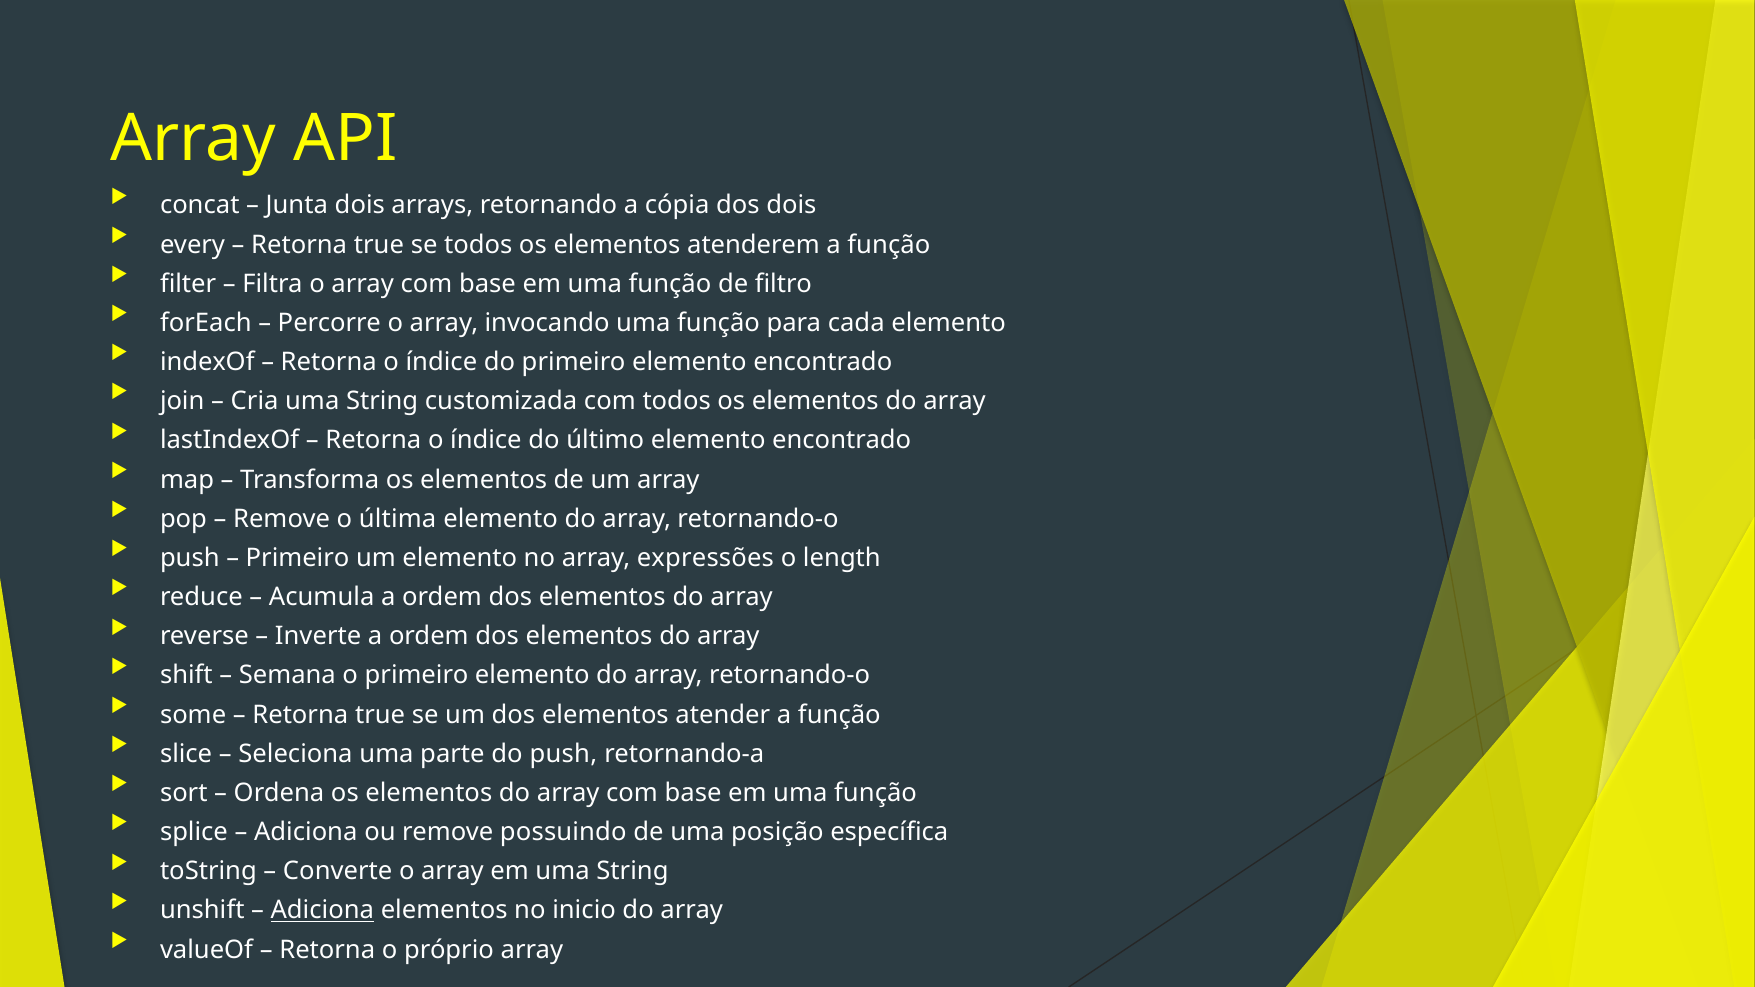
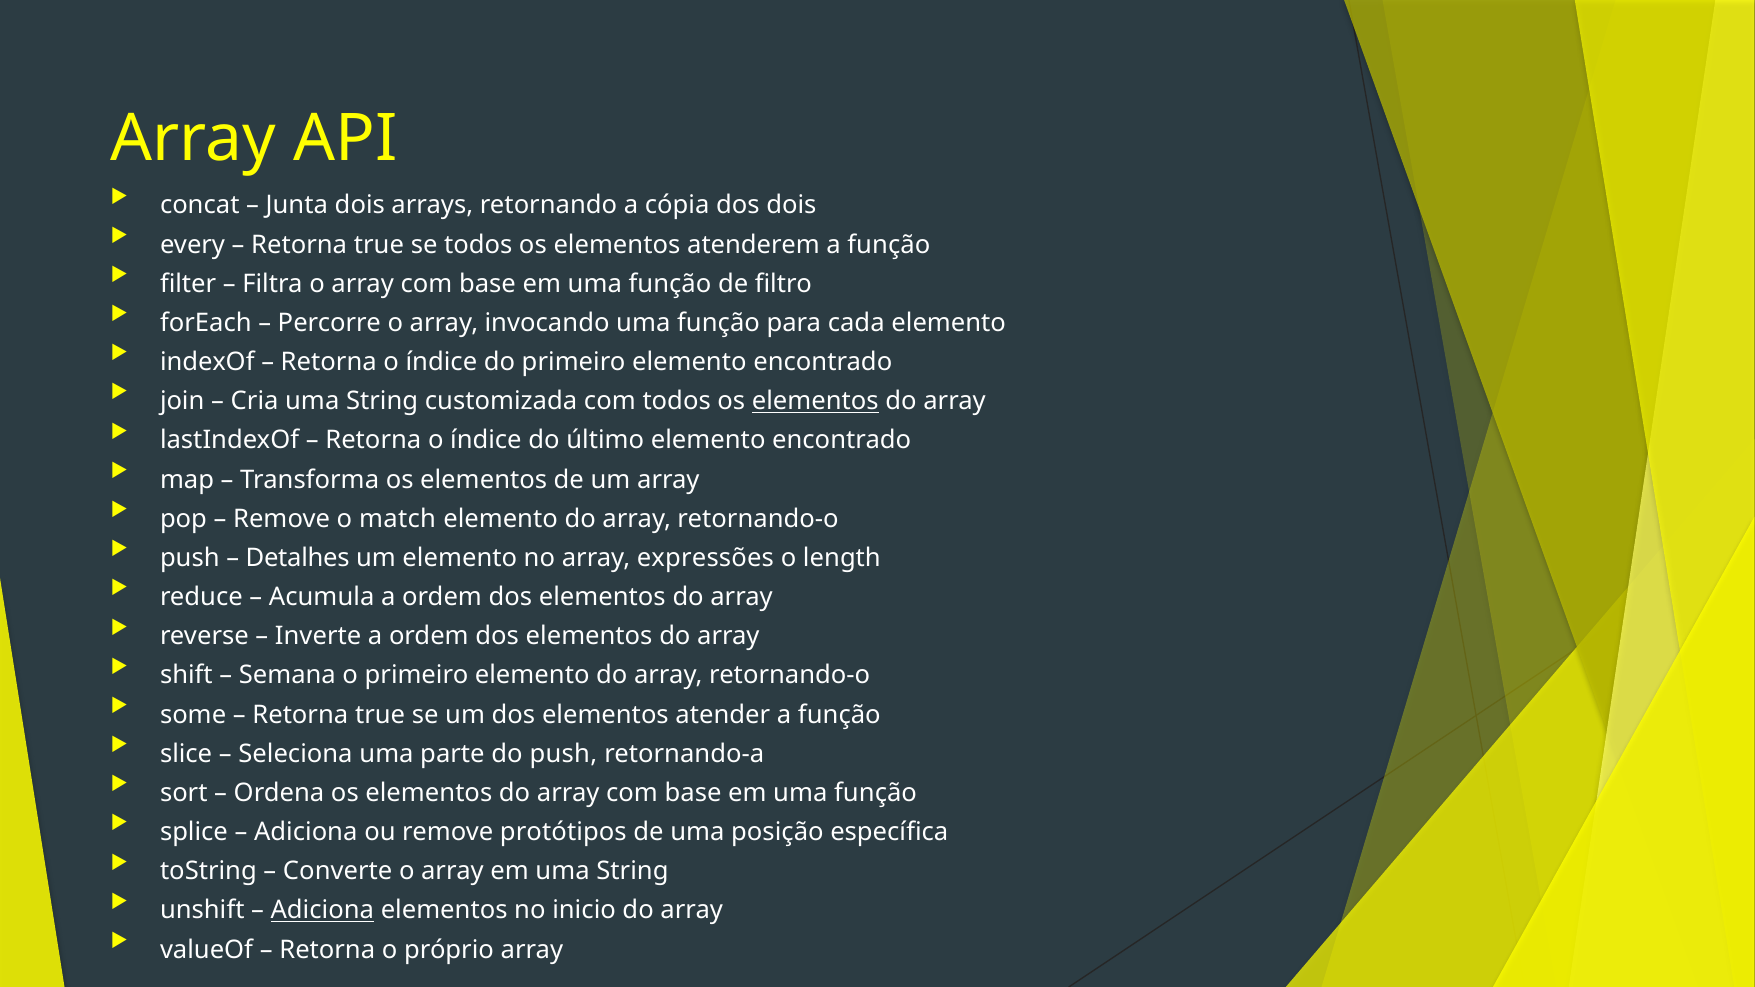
elementos at (815, 401) underline: none -> present
última: última -> match
Primeiro at (298, 558): Primeiro -> Detalhes
possuindo: possuindo -> protótipos
